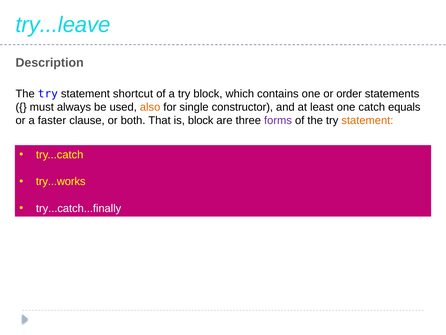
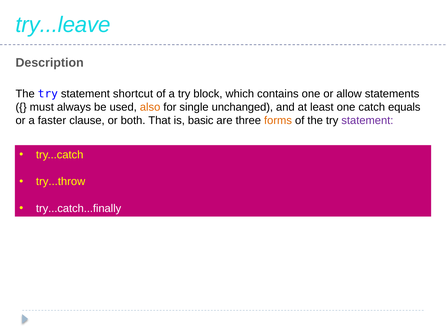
order: order -> allow
constructor: constructor -> unchanged
is block: block -> basic
forms colour: purple -> orange
statement at (367, 120) colour: orange -> purple
try...works: try...works -> try...throw
